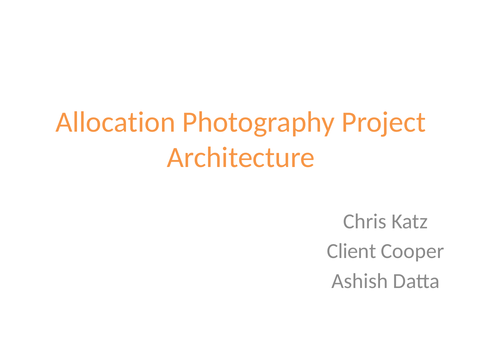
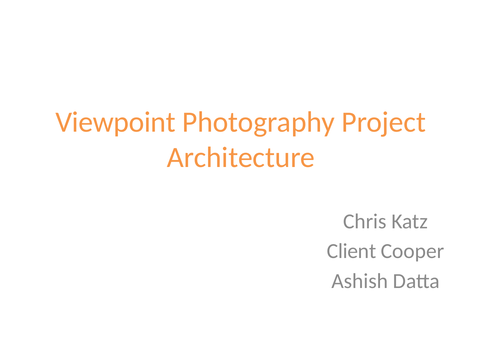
Allocation: Allocation -> Viewpoint
